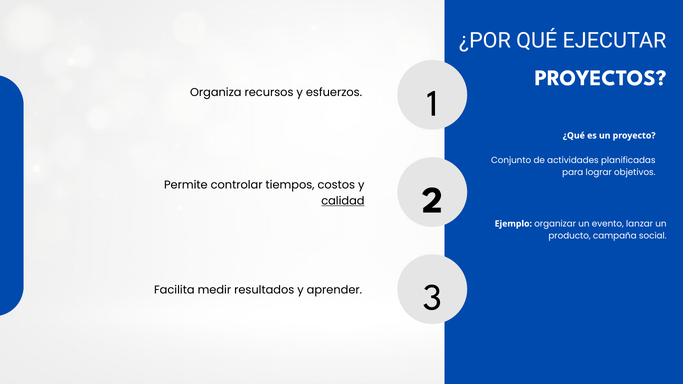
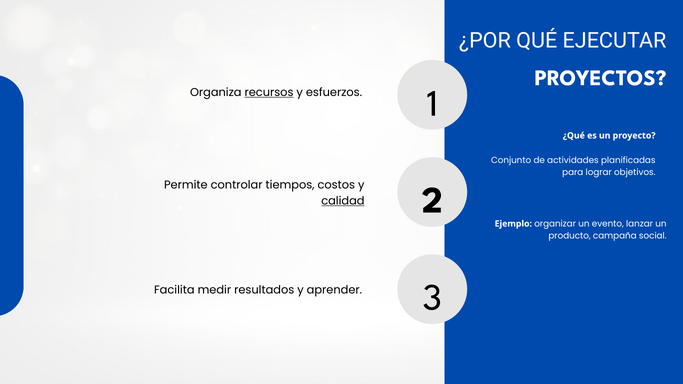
recursos underline: none -> present
